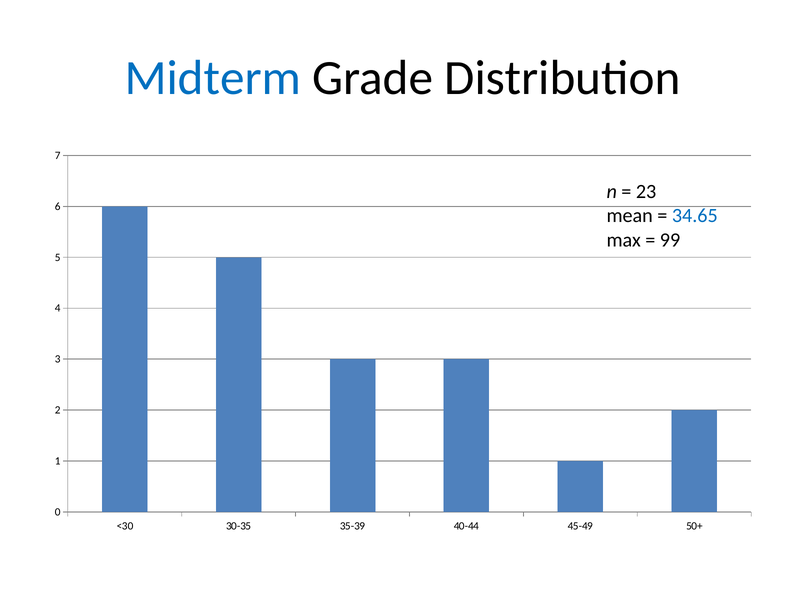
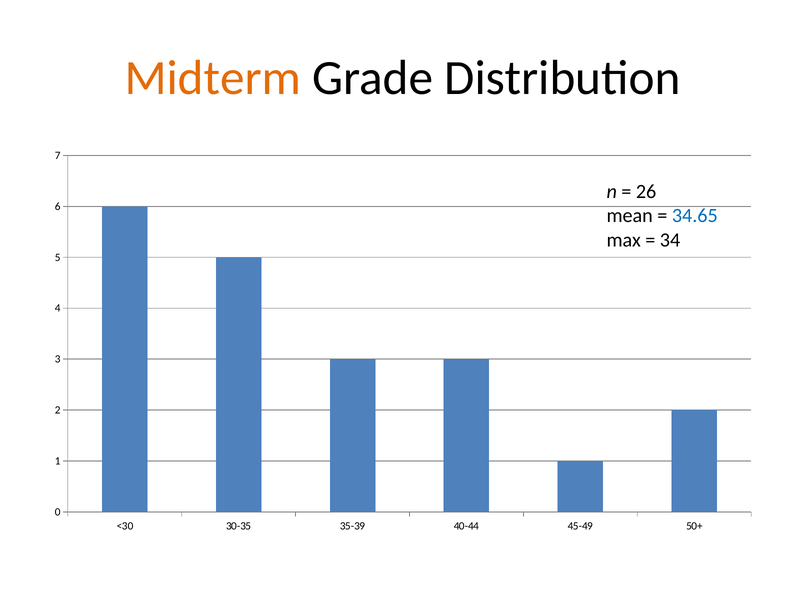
Midterm colour: blue -> orange
23: 23 -> 26
99: 99 -> 34
